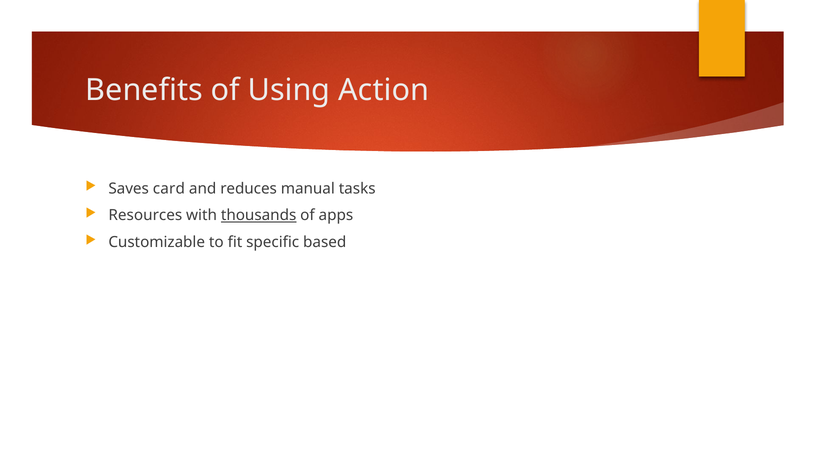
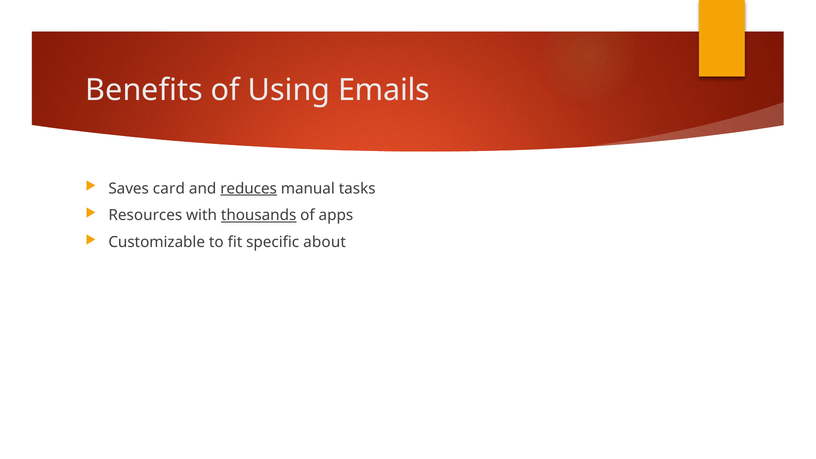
Action: Action -> Emails
reduces underline: none -> present
based: based -> about
